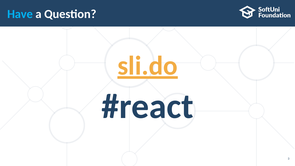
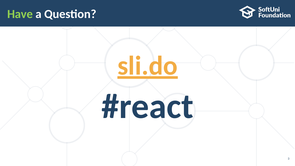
Have colour: light blue -> light green
